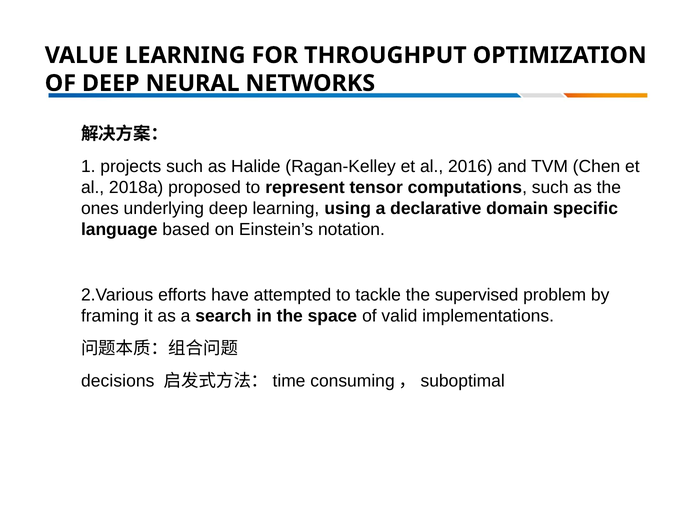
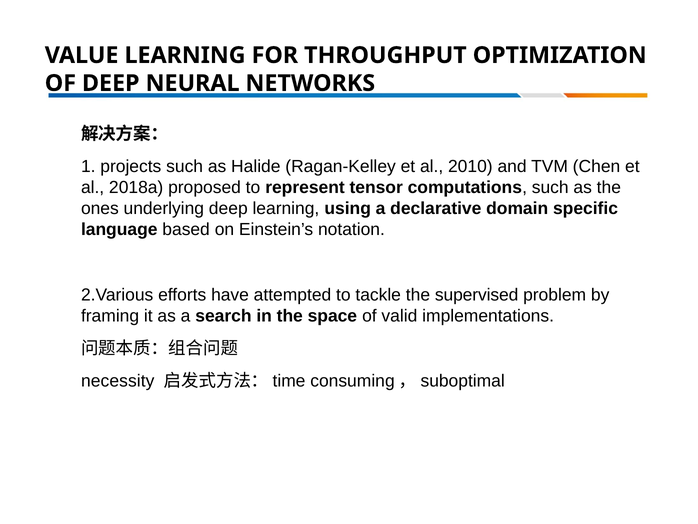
2016: 2016 -> 2010
decisions: decisions -> necessity
